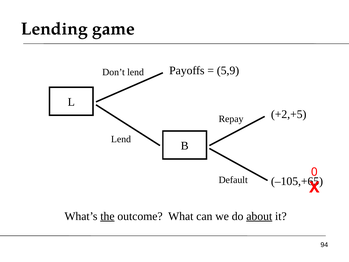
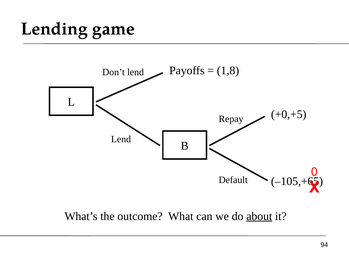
5,9: 5,9 -> 1,8
+2,+5: +2,+5 -> +0,+5
the underline: present -> none
